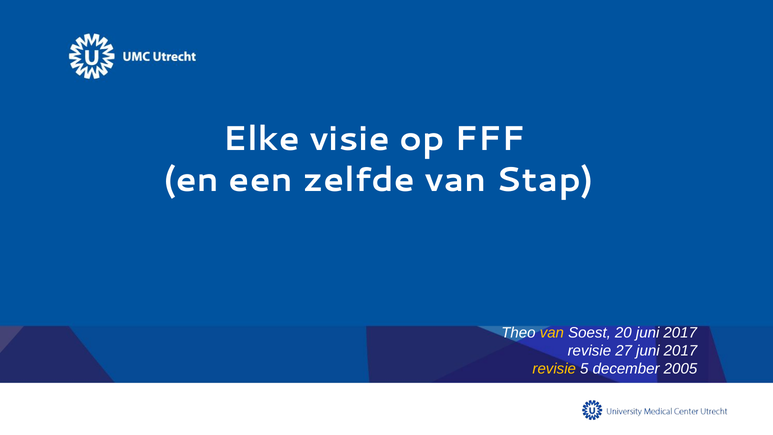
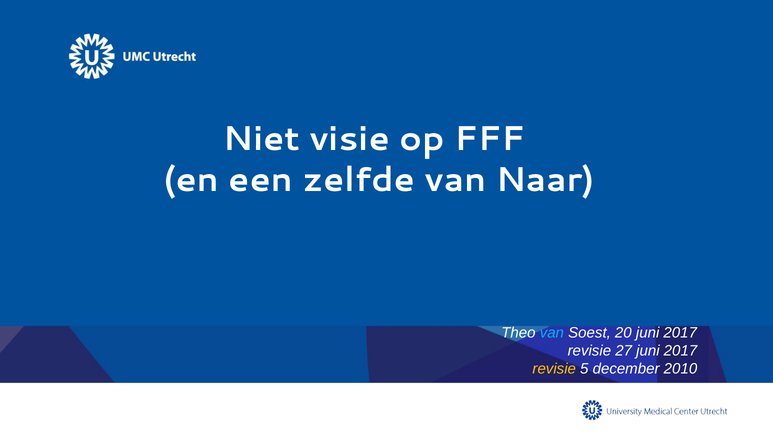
Elke: Elke -> Niet
Stap: Stap -> Naar
van at (552, 332) colour: yellow -> light blue
2005: 2005 -> 2010
